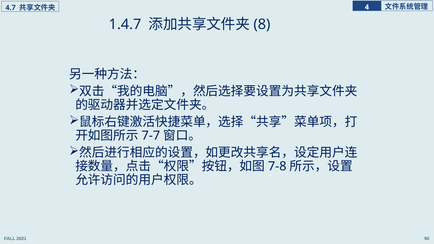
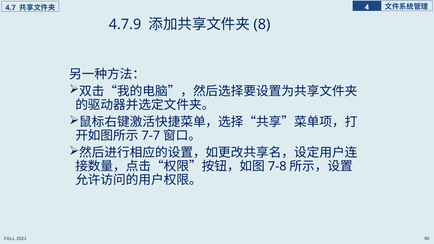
1.4.7: 1.4.7 -> 4.7.9
